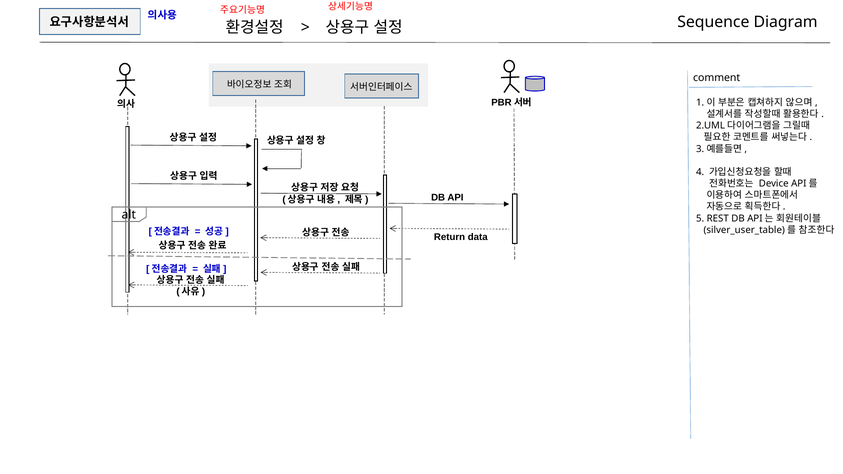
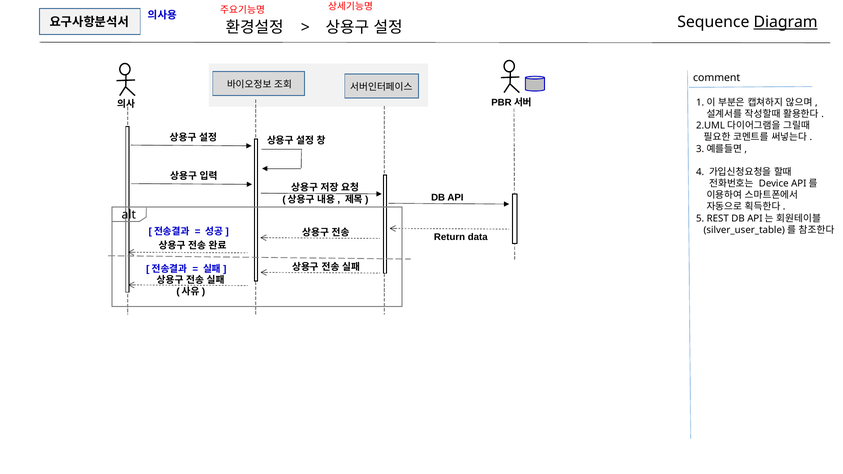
Diagram underline: none -> present
